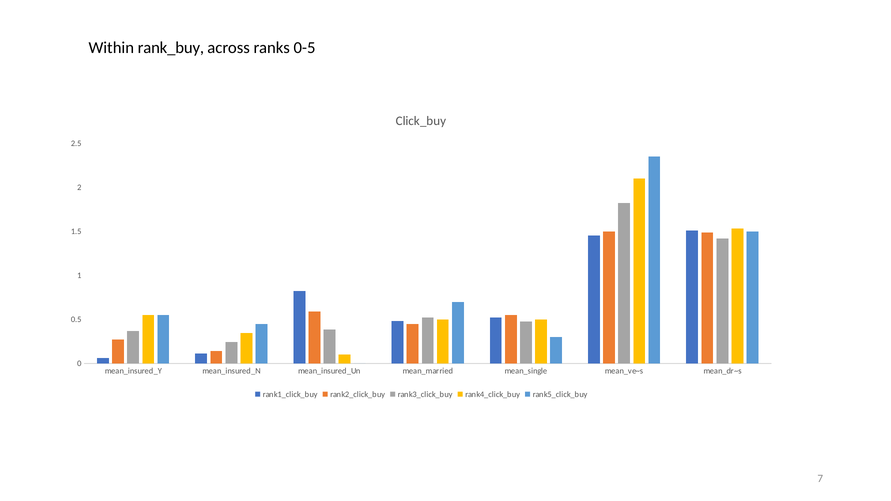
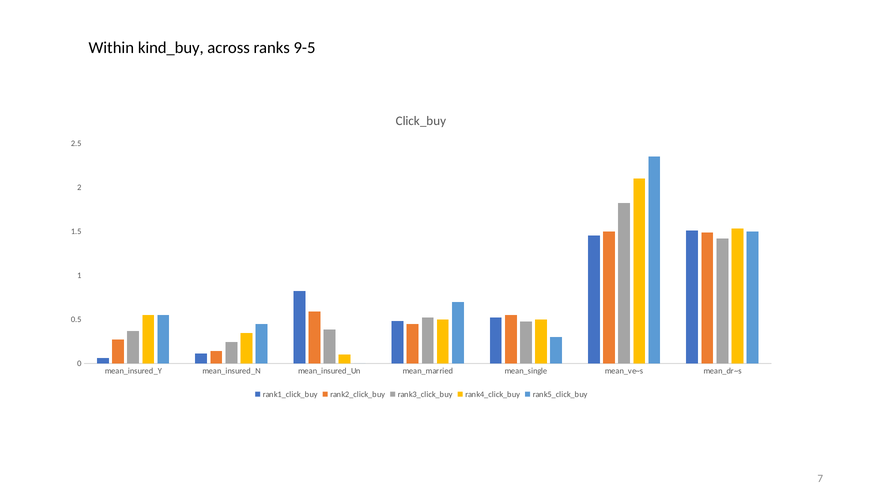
rank_buy: rank_buy -> kind_buy
0-5: 0-5 -> 9-5
